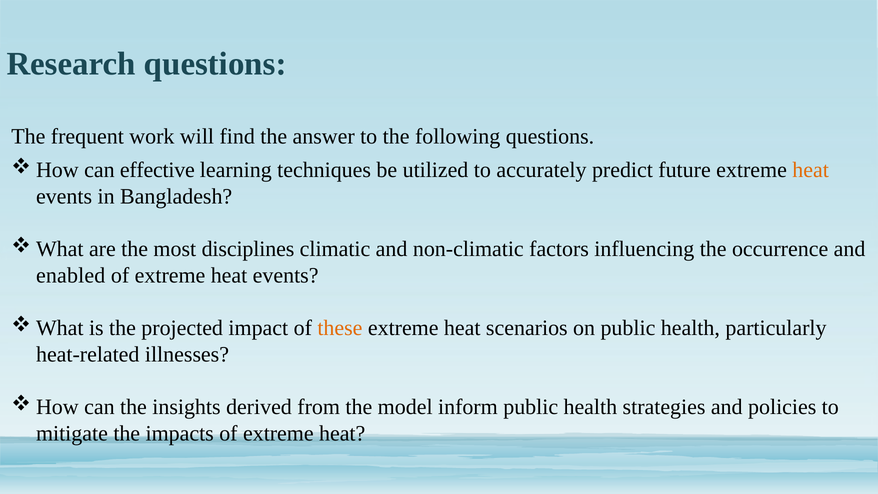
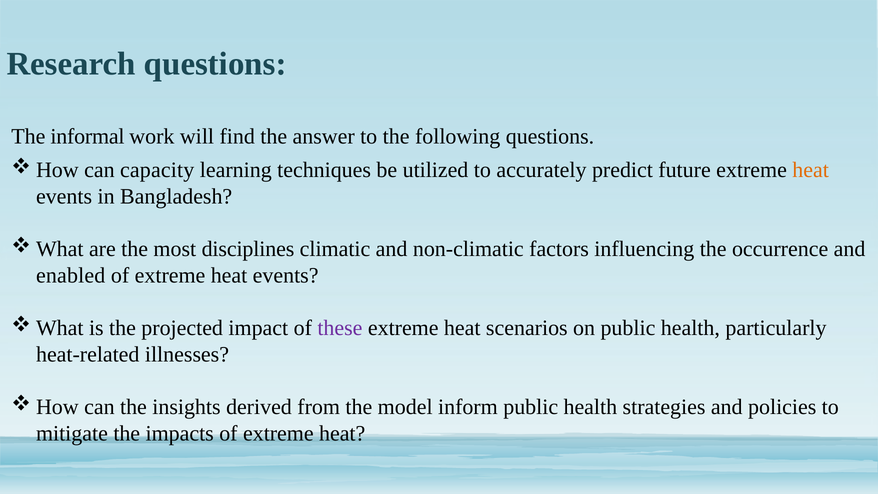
frequent: frequent -> informal
effective: effective -> capacity
these colour: orange -> purple
